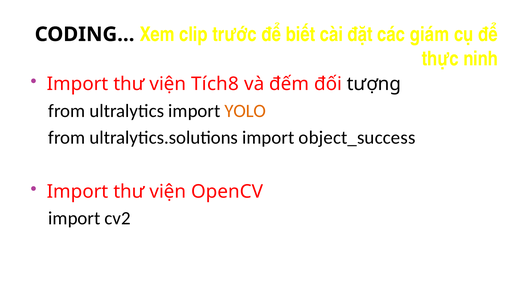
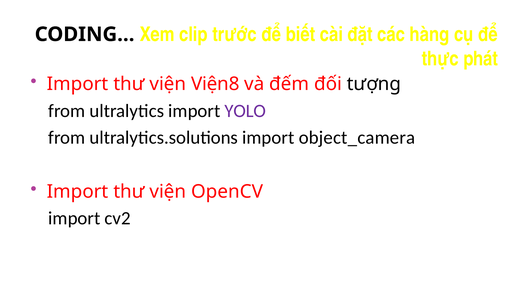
giám: giám -> hàng
ninh: ninh -> phát
Tích8: Tích8 -> Viện8
YOLO colour: orange -> purple
object_success: object_success -> object_camera
